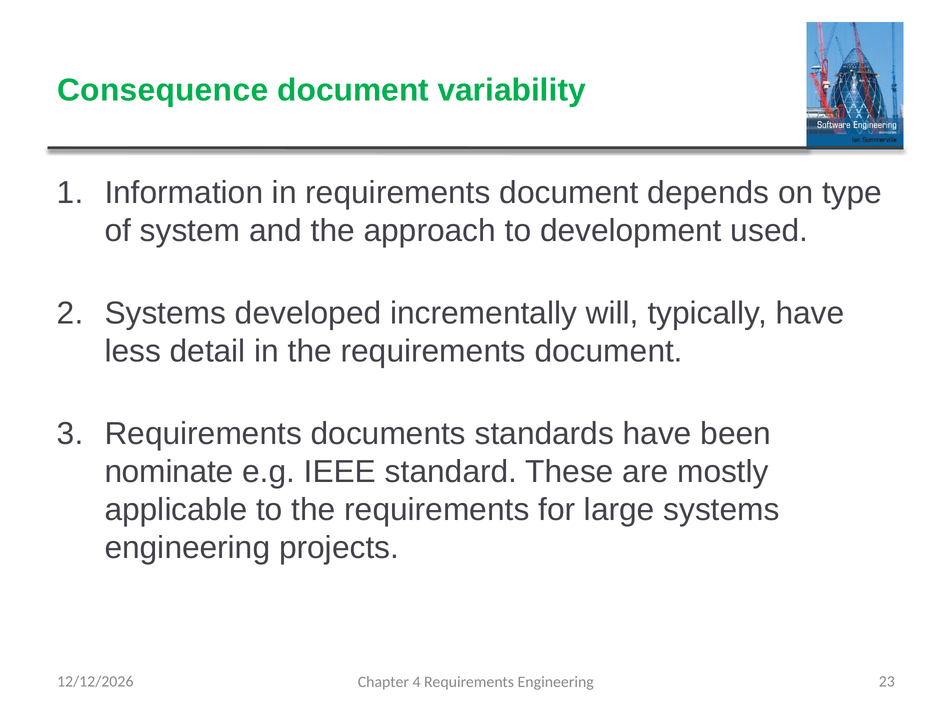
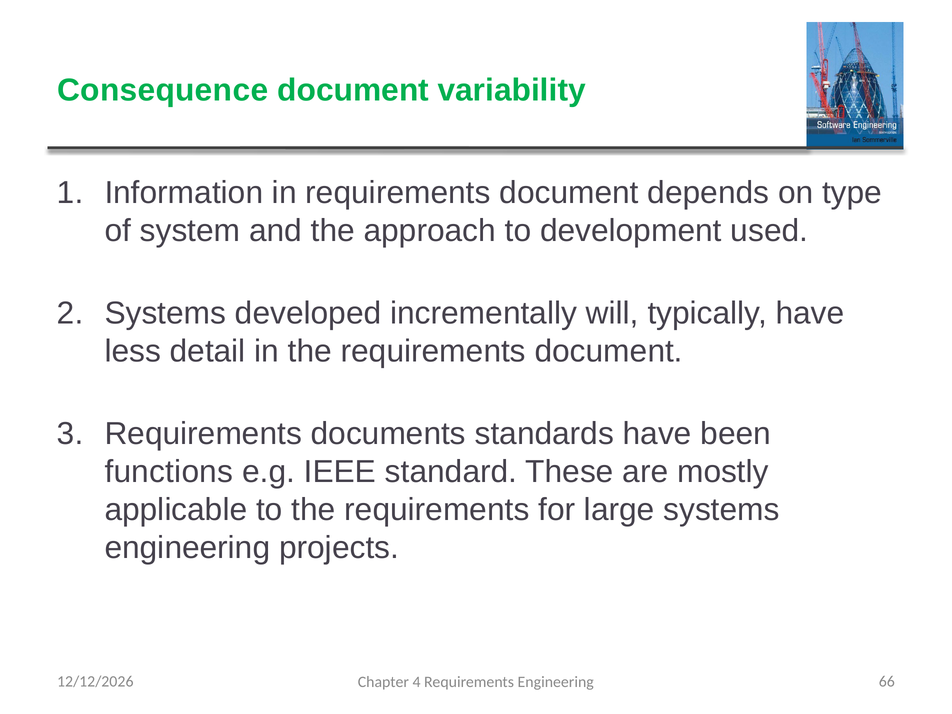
nominate: nominate -> functions
23: 23 -> 66
